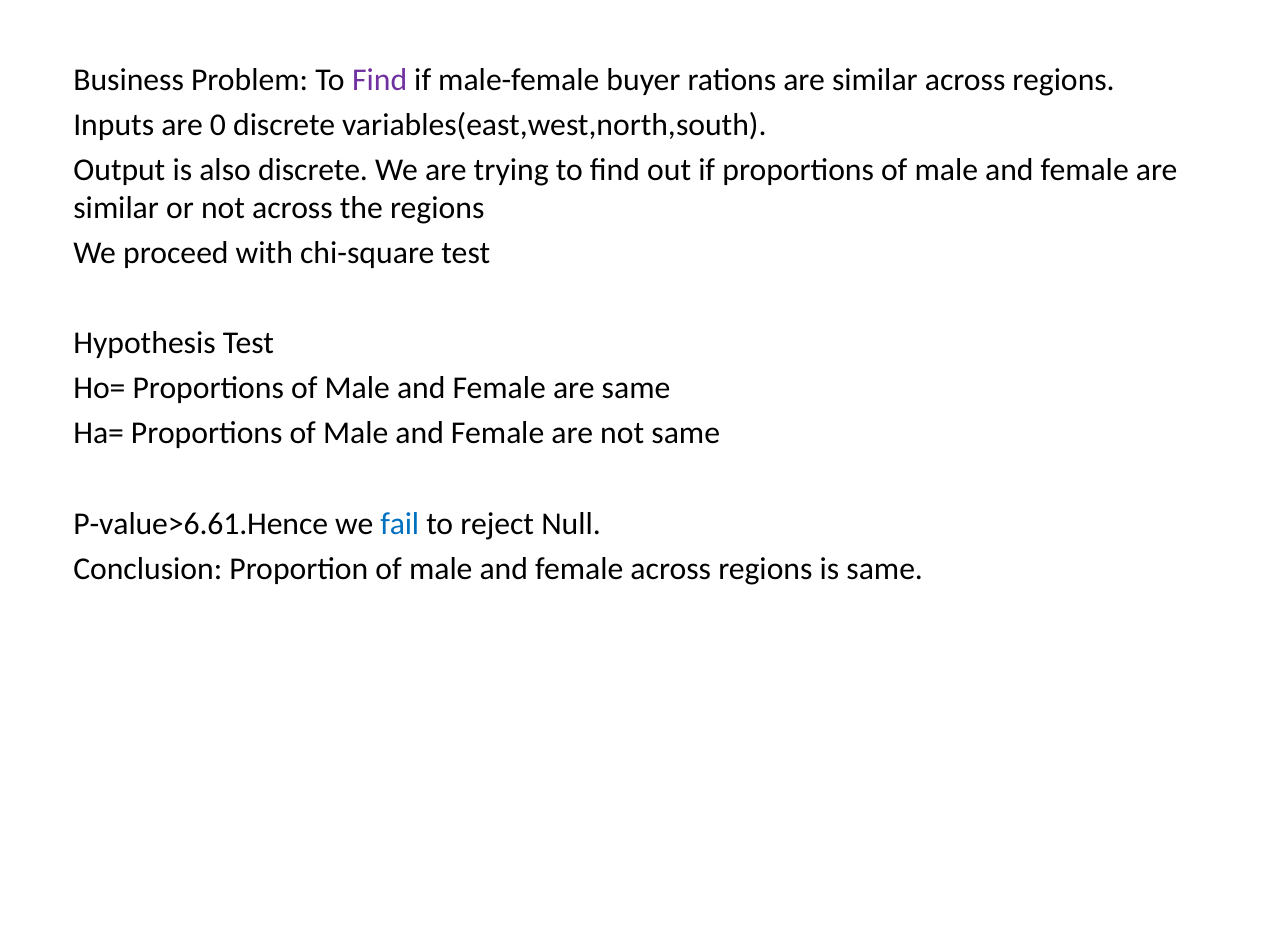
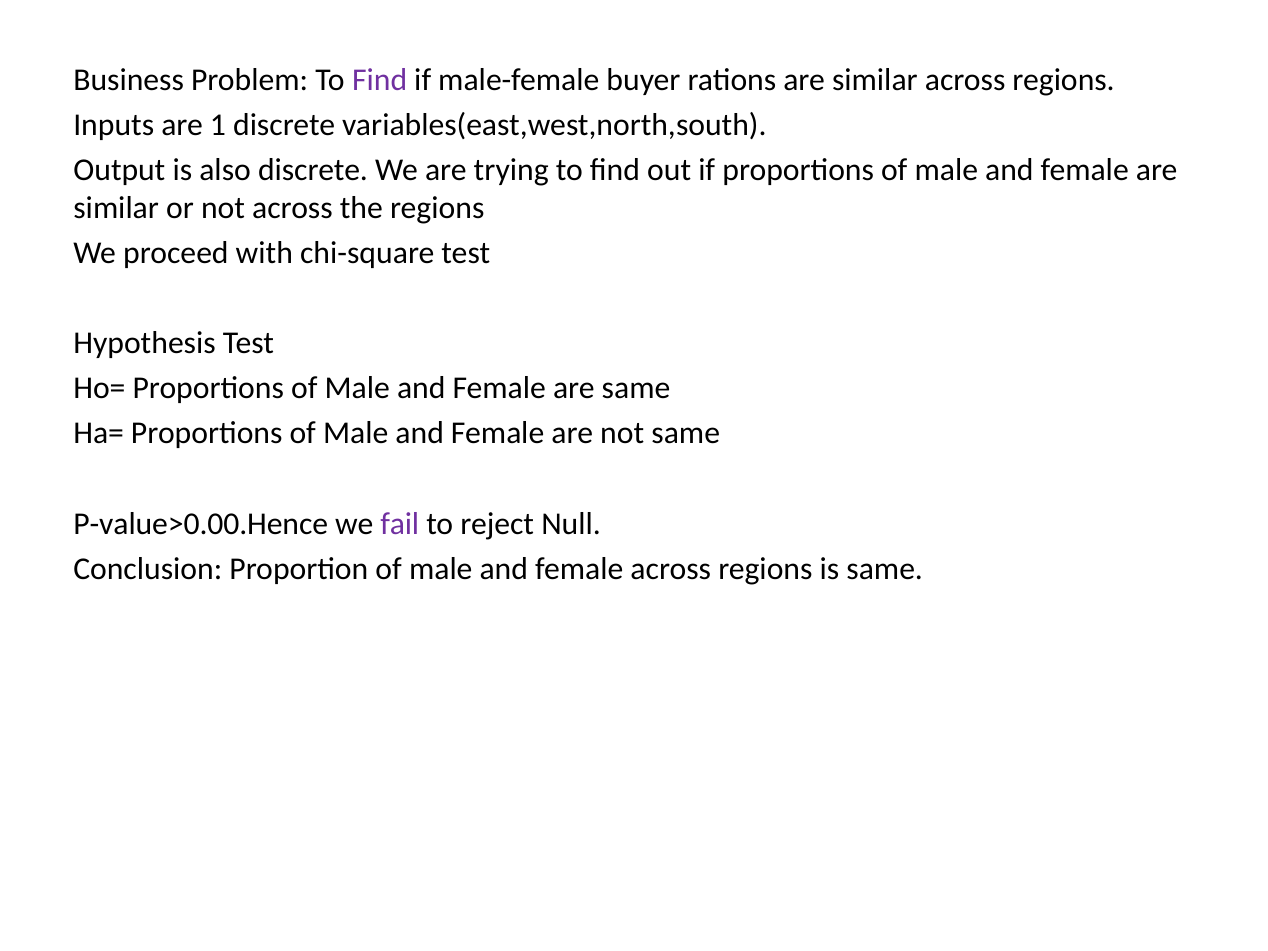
0: 0 -> 1
P-value>6.61.Hence: P-value>6.61.Hence -> P-value>0.00.Hence
fail colour: blue -> purple
